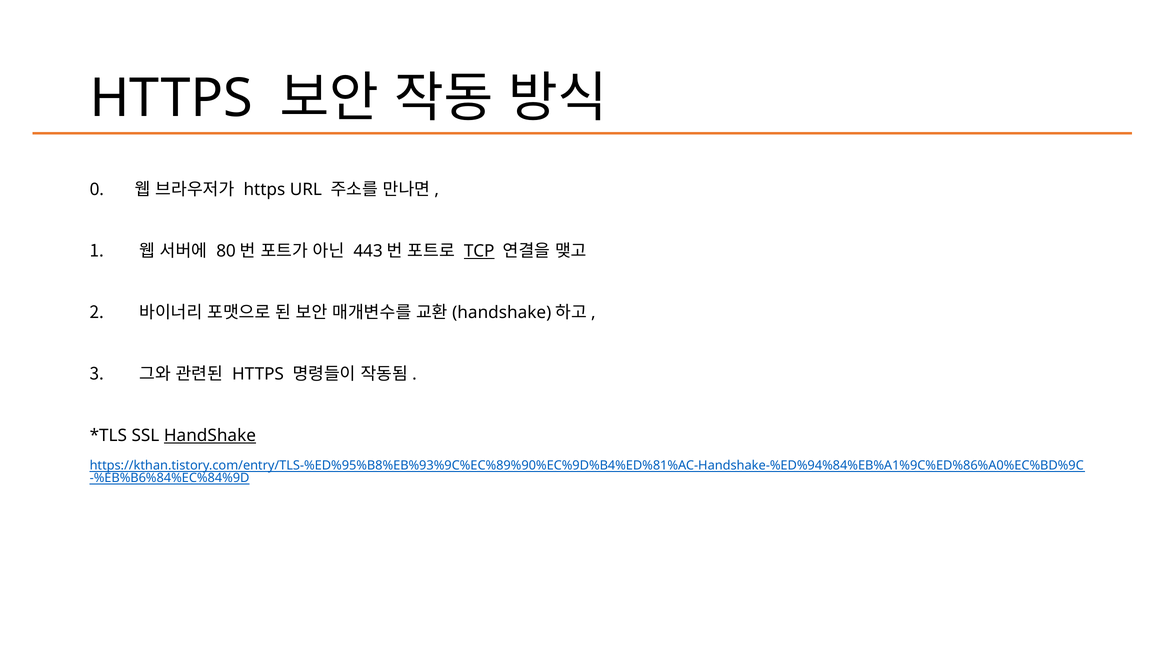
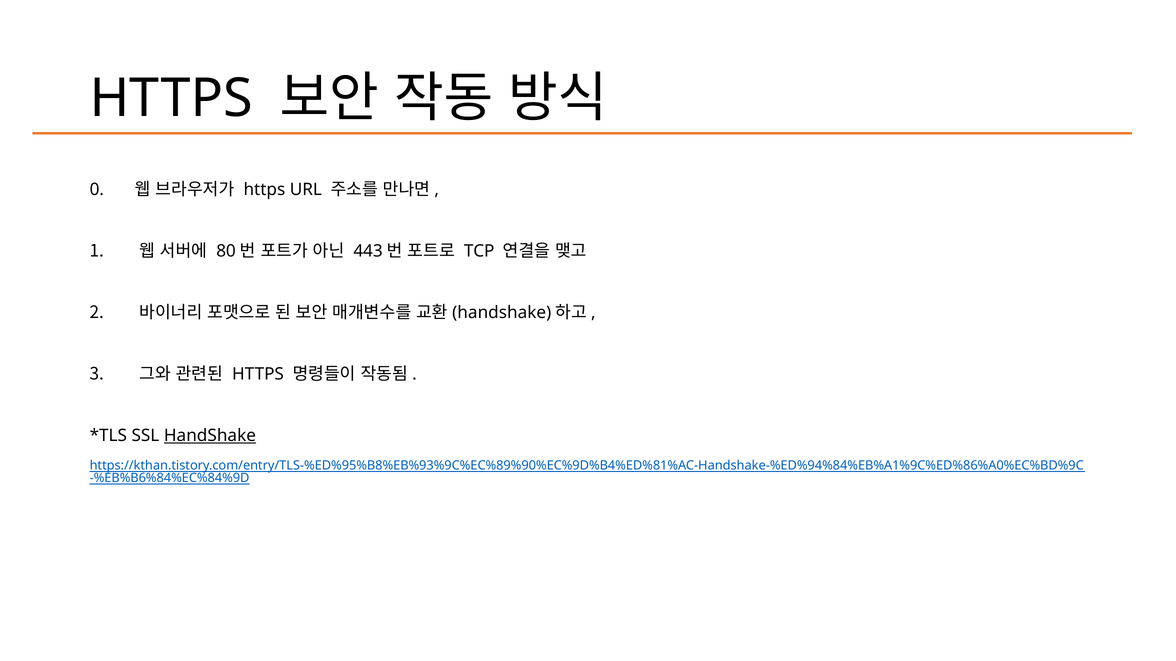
TCP underline: present -> none
